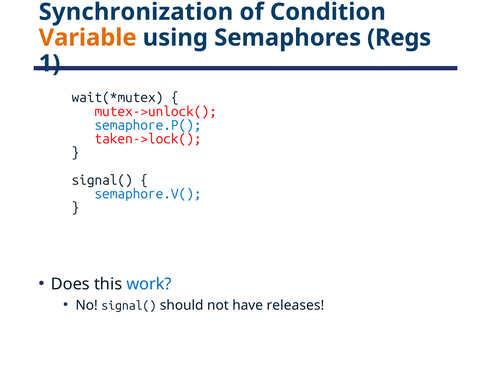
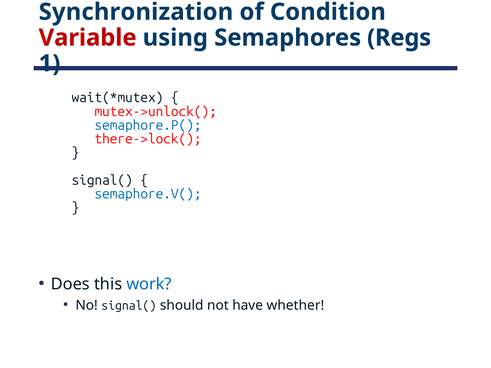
Variable colour: orange -> red
taken->lock(: taken->lock( -> there->lock(
releases: releases -> whether
